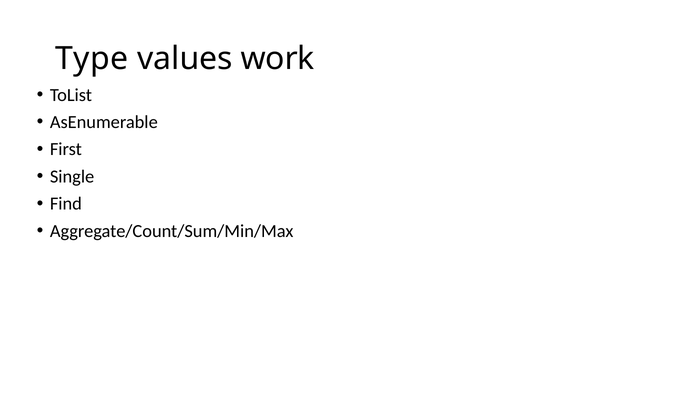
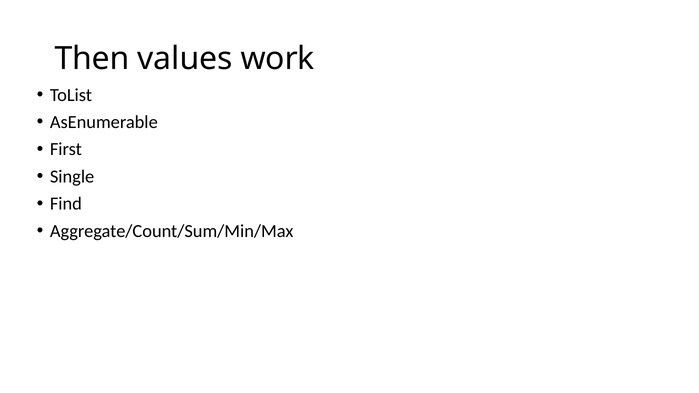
Type: Type -> Then
